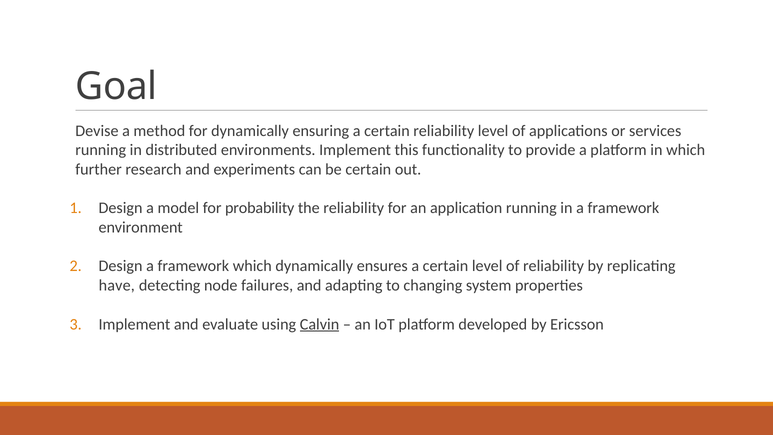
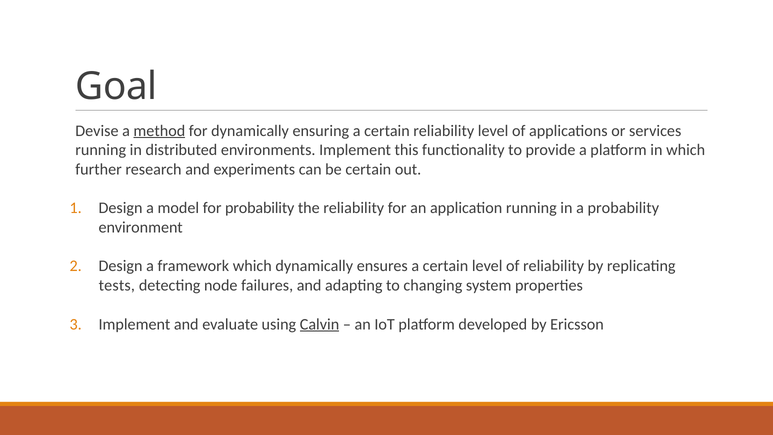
method underline: none -> present
in a framework: framework -> probability
have: have -> tests
